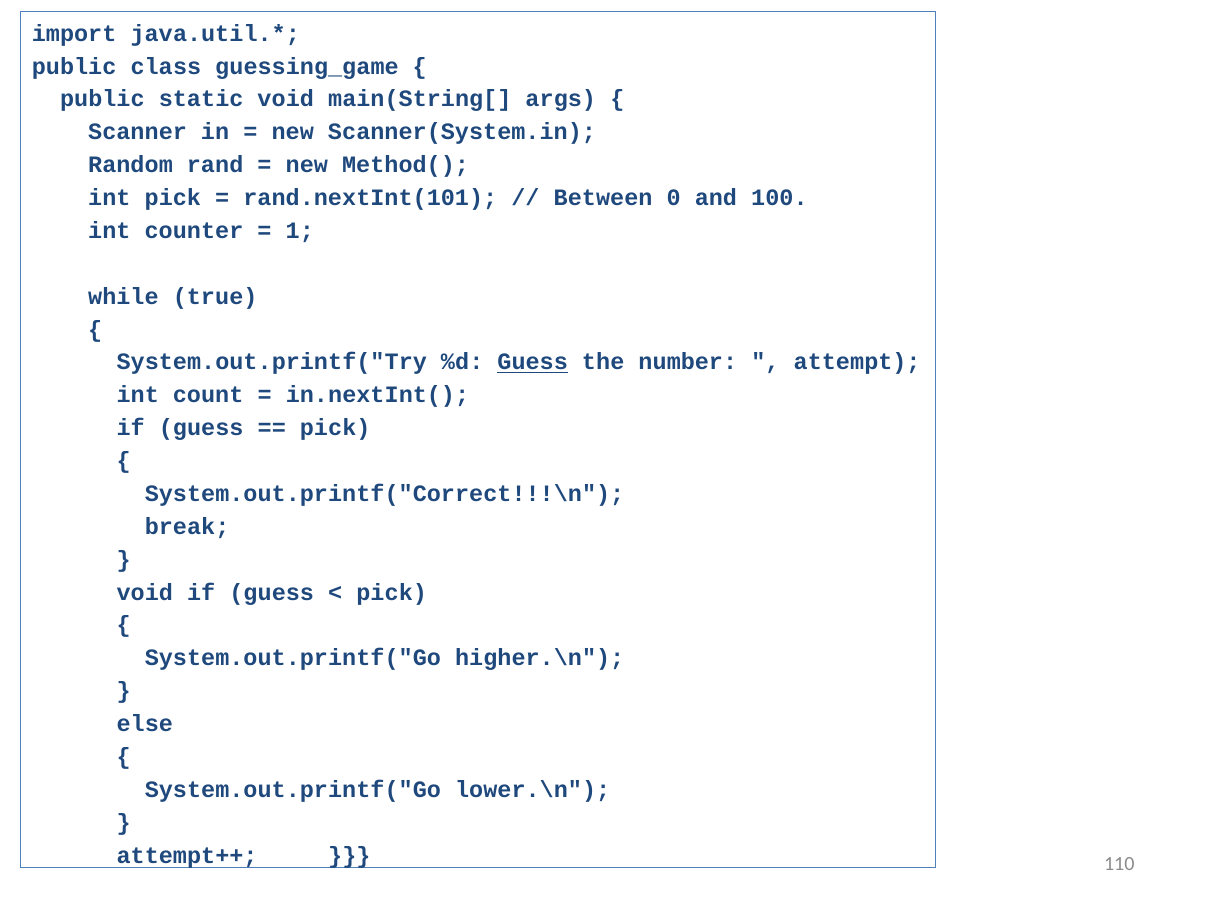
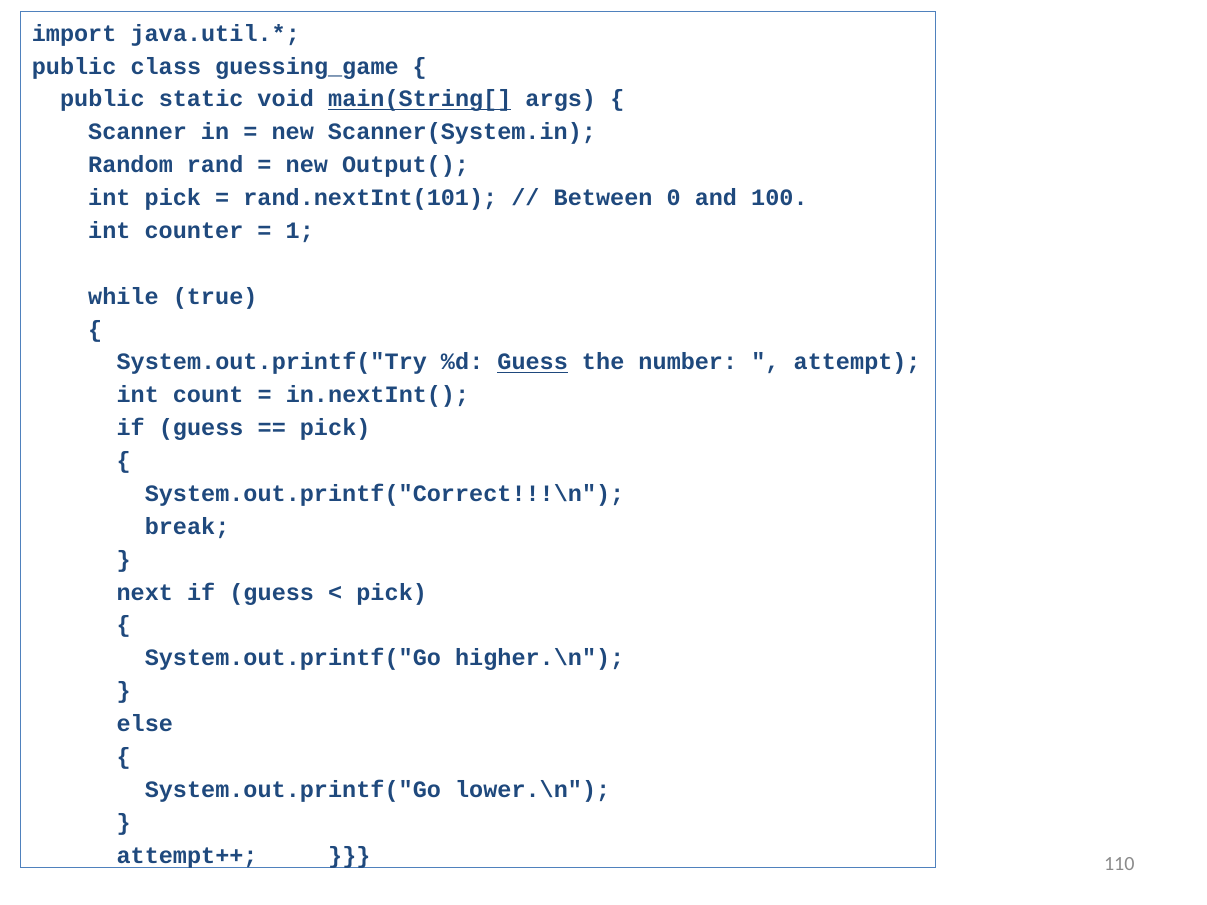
main(String[ underline: none -> present
Method(: Method( -> Output(
void at (145, 592): void -> next
